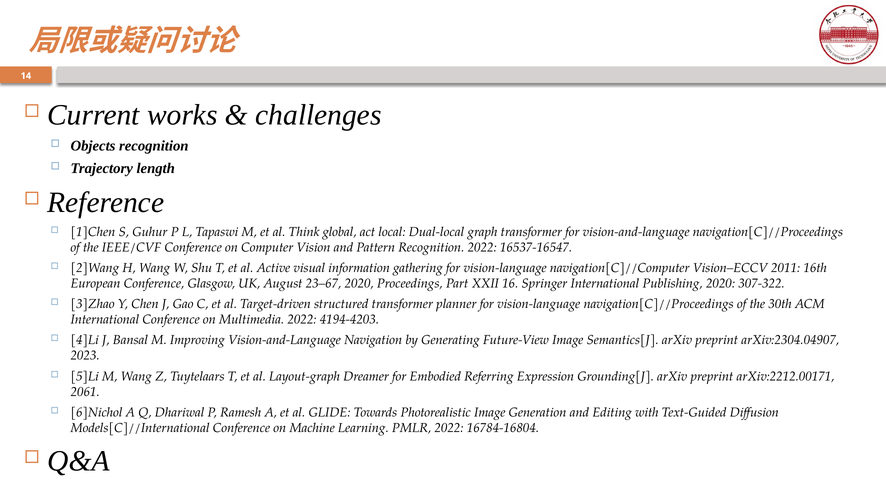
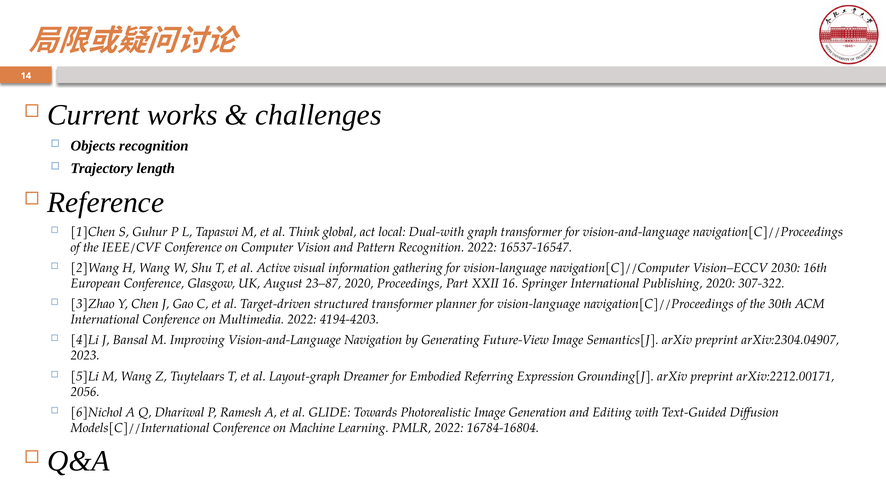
Dual-local: Dual-local -> Dual-with
2011: 2011 -> 2030
23–67: 23–67 -> 23–87
2061: 2061 -> 2056
